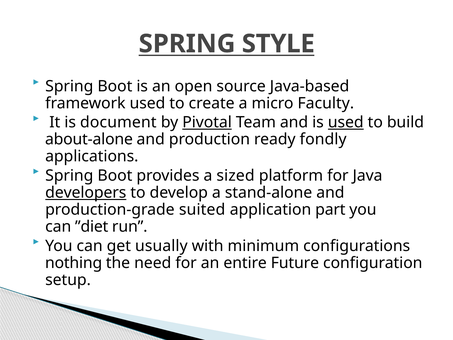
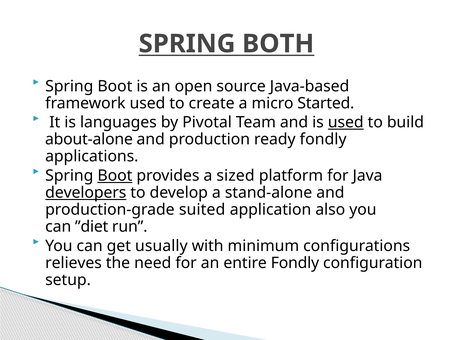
STYLE: STYLE -> BOTH
Faculty: Faculty -> Started
document: document -> languages
Pivotal underline: present -> none
Boot at (115, 176) underline: none -> present
part: part -> also
nothing: nothing -> relieves
entire Future: Future -> Fondly
